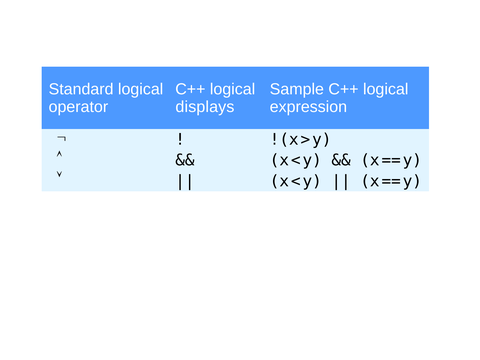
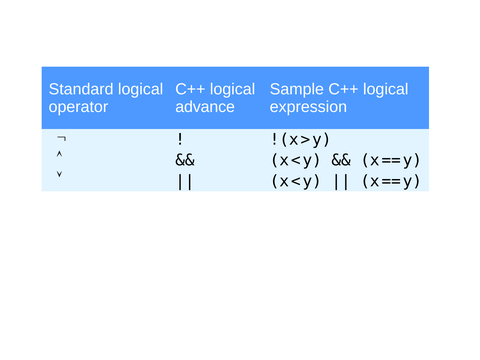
displays: displays -> advance
